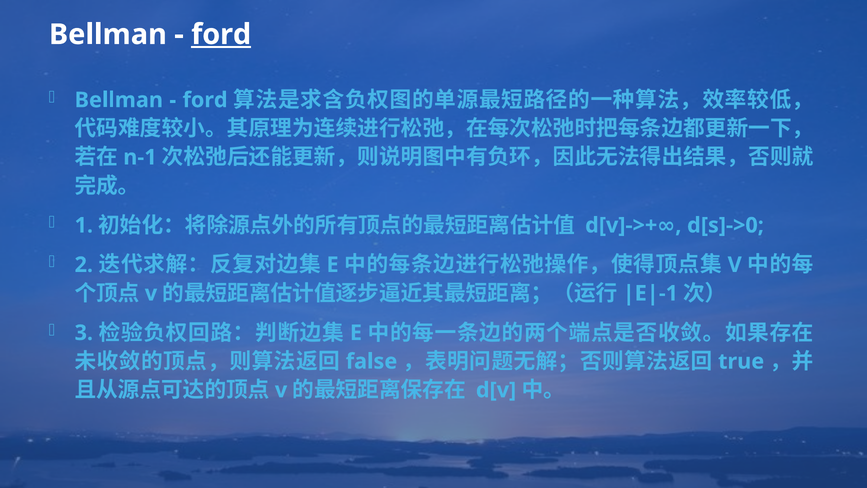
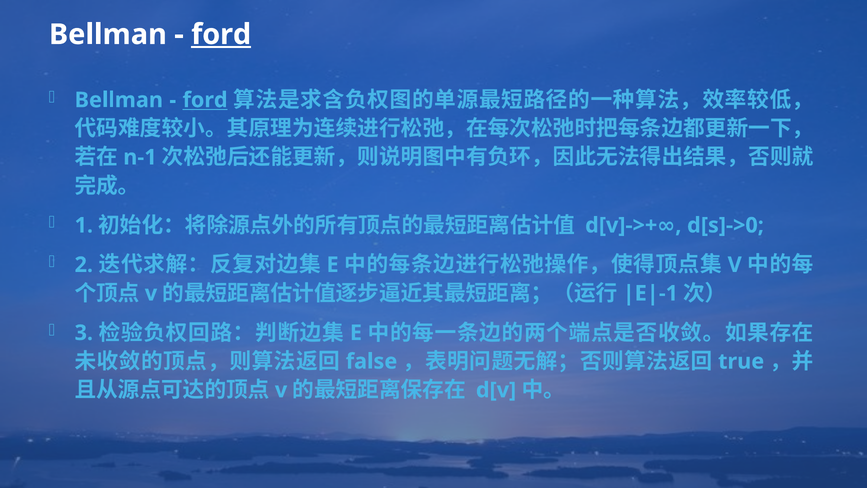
ford at (205, 100) underline: none -> present
